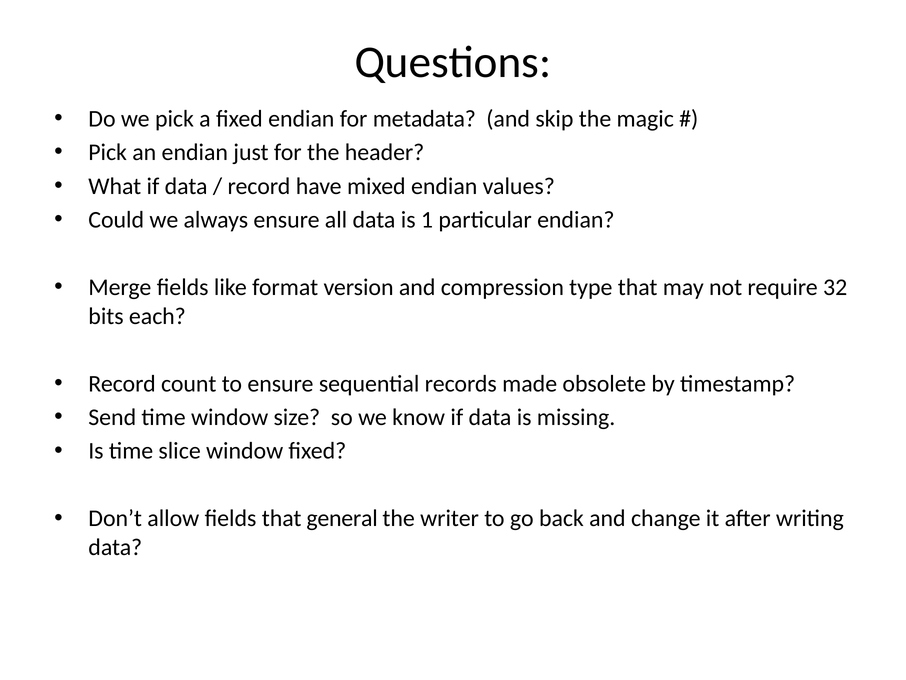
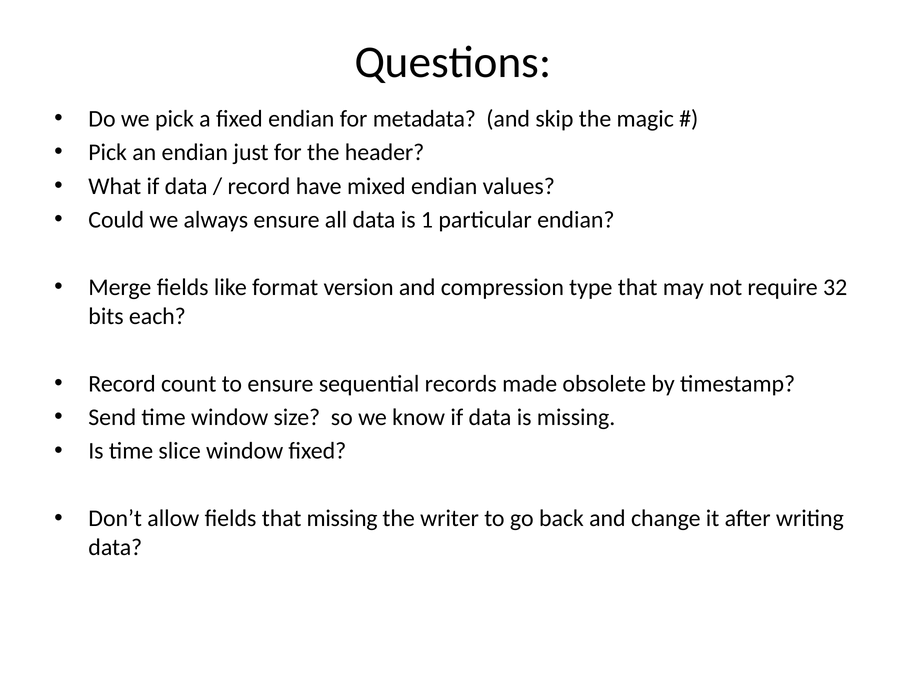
that general: general -> missing
